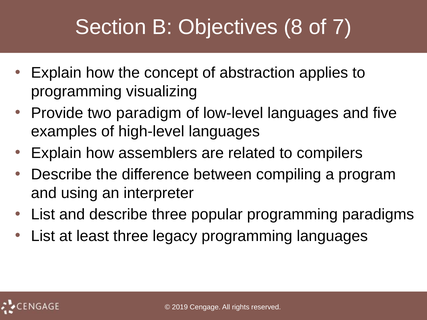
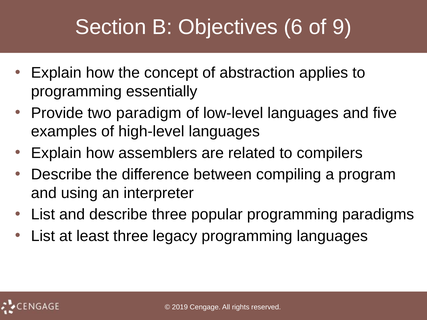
8: 8 -> 6
7: 7 -> 9
visualizing: visualizing -> essentially
